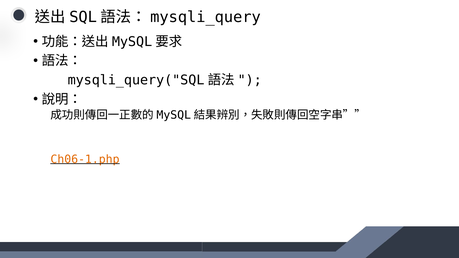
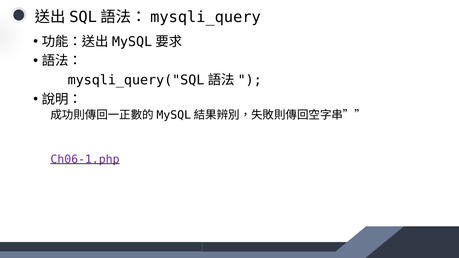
Ch06-1.php colour: orange -> purple
